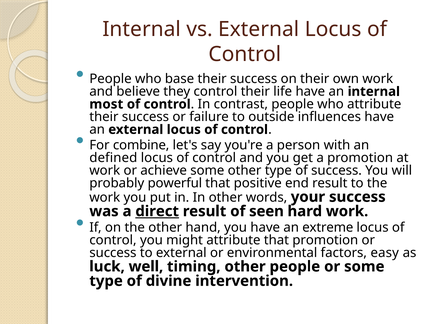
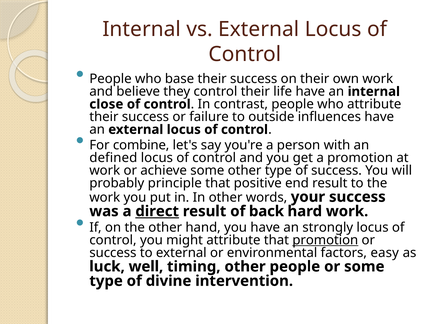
most: most -> close
powerful: powerful -> principle
seen: seen -> back
extreme: extreme -> strongly
promotion at (325, 240) underline: none -> present
